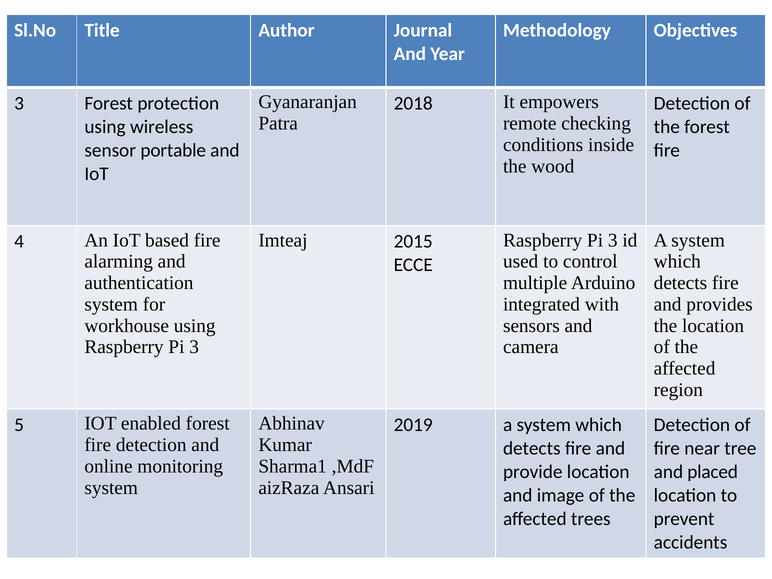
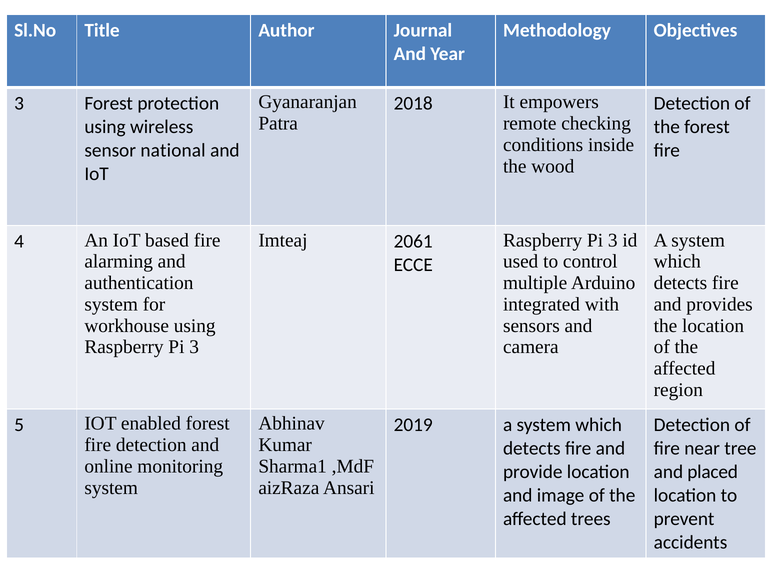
portable: portable -> national
2015: 2015 -> 2061
